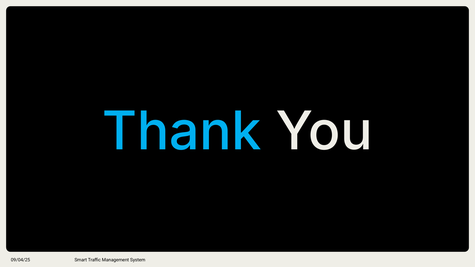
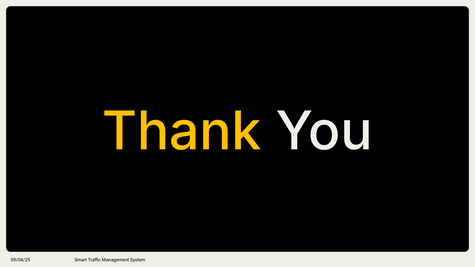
Thank colour: light blue -> yellow
